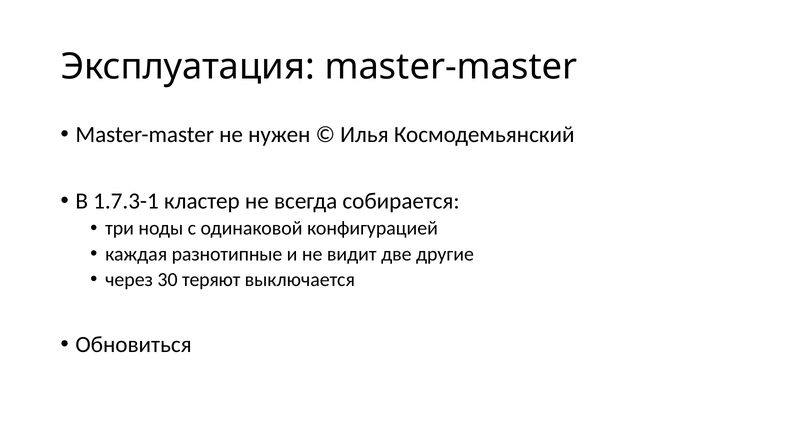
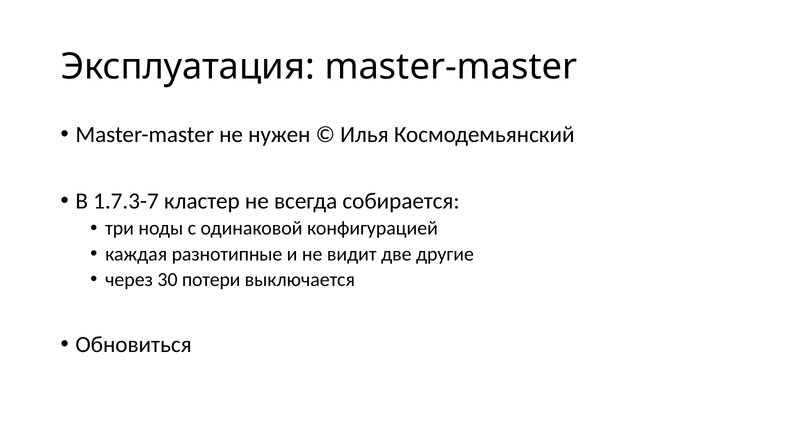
1.7.3-1: 1.7.3-1 -> 1.7.3-7
теряют: теряют -> потери
